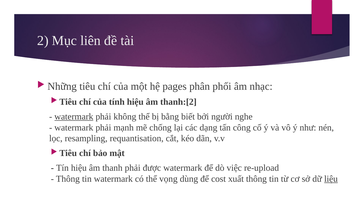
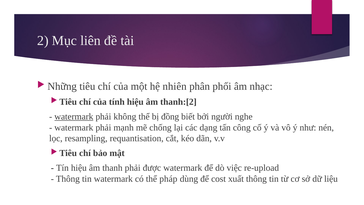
pages: pages -> nhiên
bằng: bằng -> đồng
vọng: vọng -> pháp
liệu underline: present -> none
